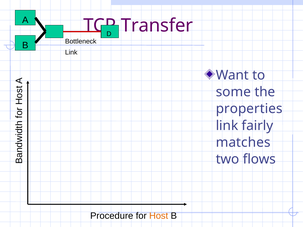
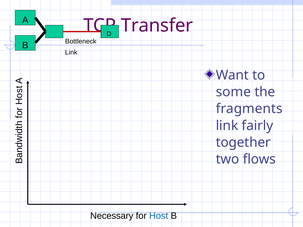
properties: properties -> fragments
matches: matches -> together
Procedure: Procedure -> Necessary
Host colour: orange -> blue
